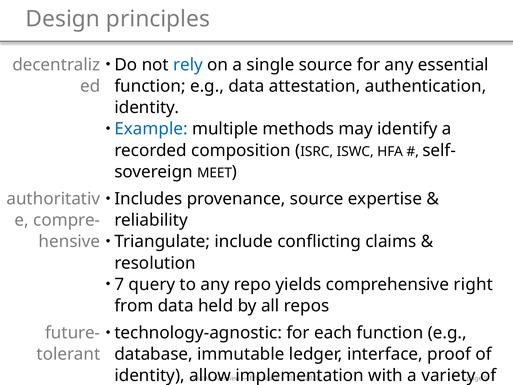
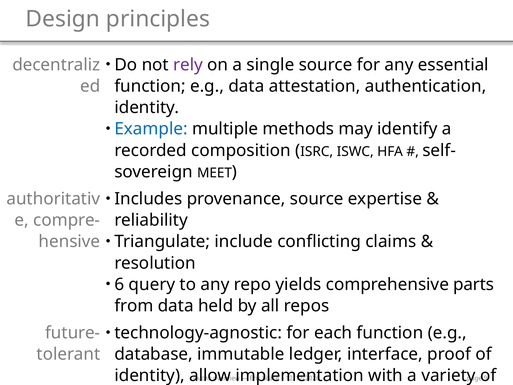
rely colour: blue -> purple
7: 7 -> 6
right: right -> parts
